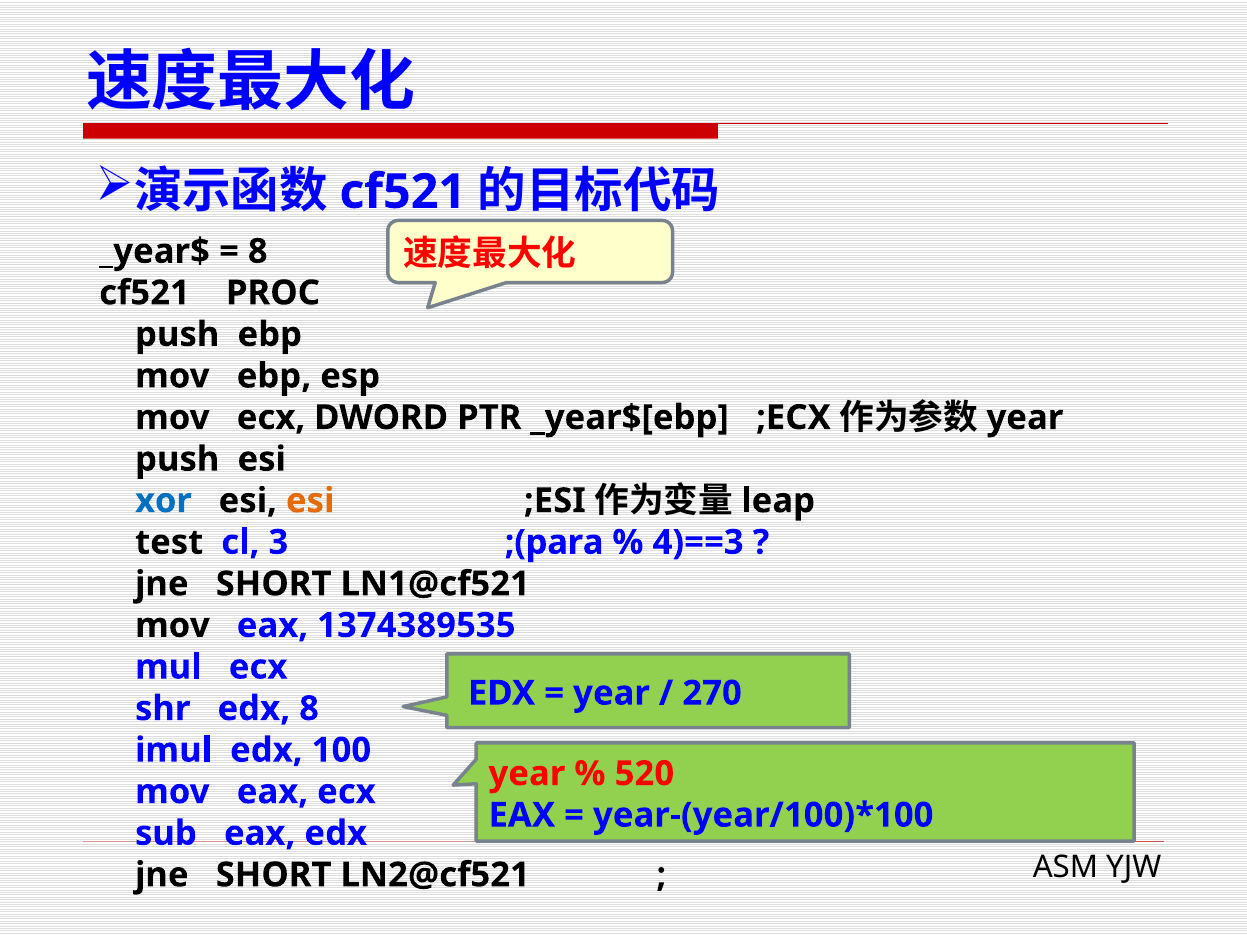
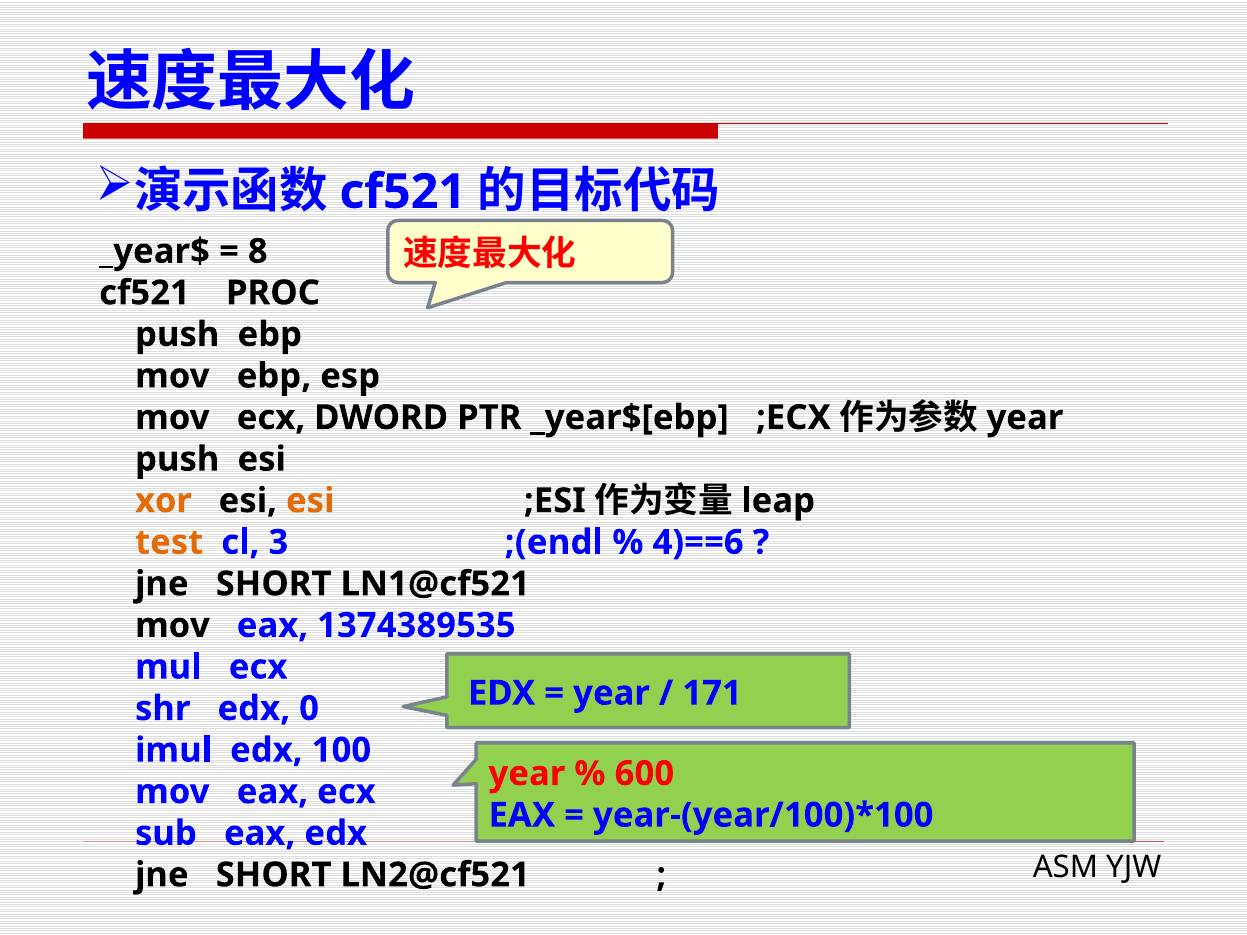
xor colour: blue -> orange
test colour: black -> orange
;(para: ;(para -> ;(endl
4)==3: 4)==3 -> 4)==6
270: 270 -> 171
edx 8: 8 -> 0
520: 520 -> 600
